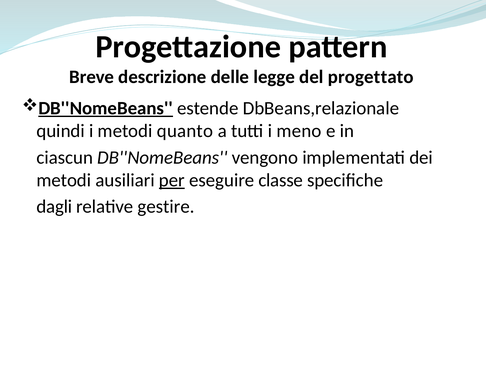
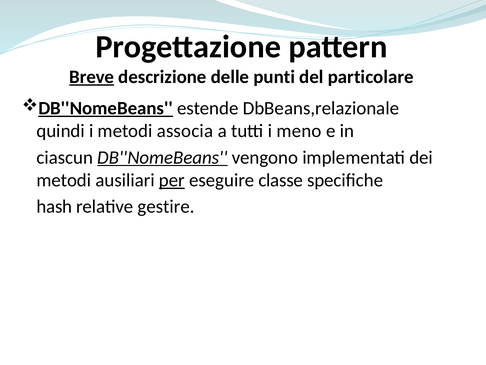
Breve underline: none -> present
legge: legge -> punti
progettato: progettato -> particolare
quanto: quanto -> associa
DB''NomeBeans at (162, 157) underline: none -> present
dagli: dagli -> hash
